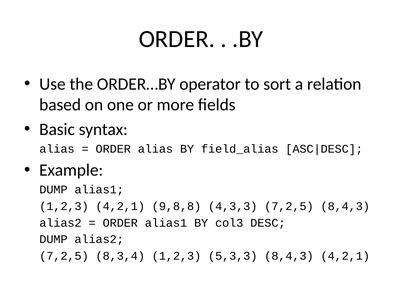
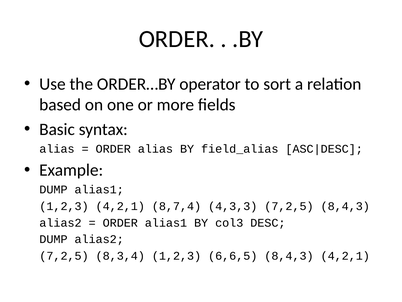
9,8,8: 9,8,8 -> 8,7,4
5,3,3: 5,3,3 -> 6,6,5
